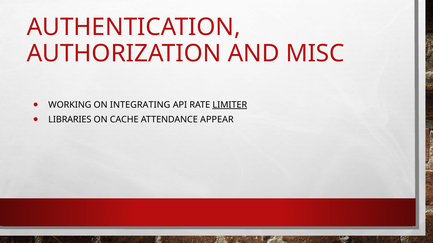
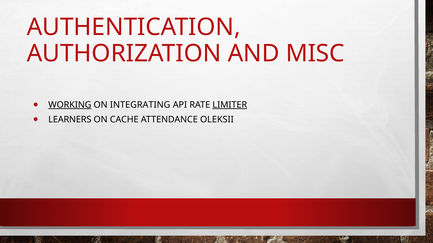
WORKING underline: none -> present
LIBRARIES: LIBRARIES -> LEARNERS
APPEAR: APPEAR -> OLEKSII
